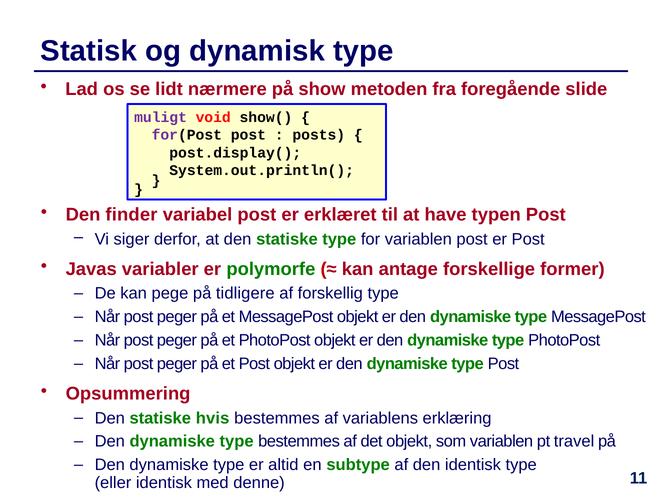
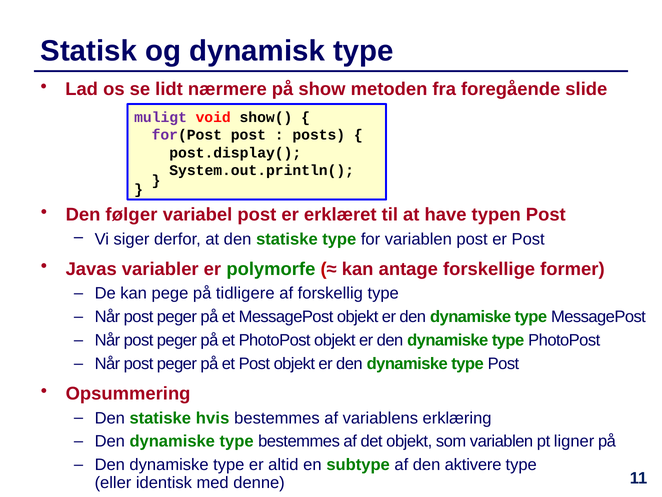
finder: finder -> følger
travel: travel -> ligner
den identisk: identisk -> aktivere
